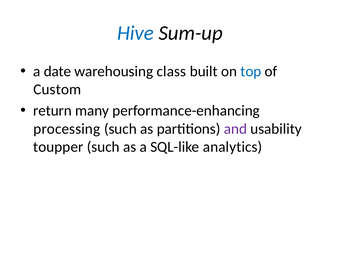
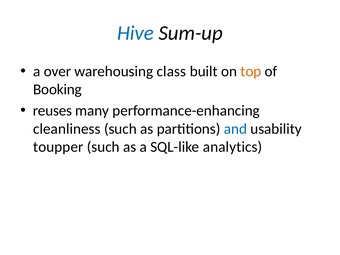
date: date -> over
top colour: blue -> orange
Custom: Custom -> Booking
return: return -> reuses
processing: processing -> cleanliness
and colour: purple -> blue
